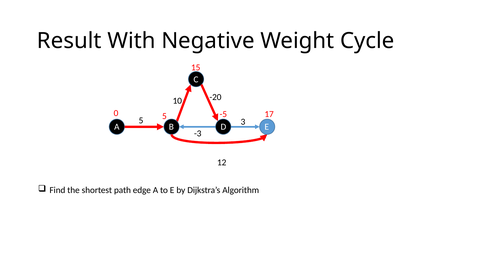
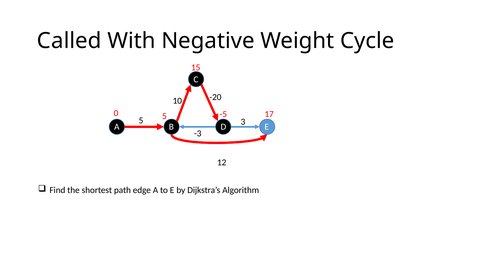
Result: Result -> Called
